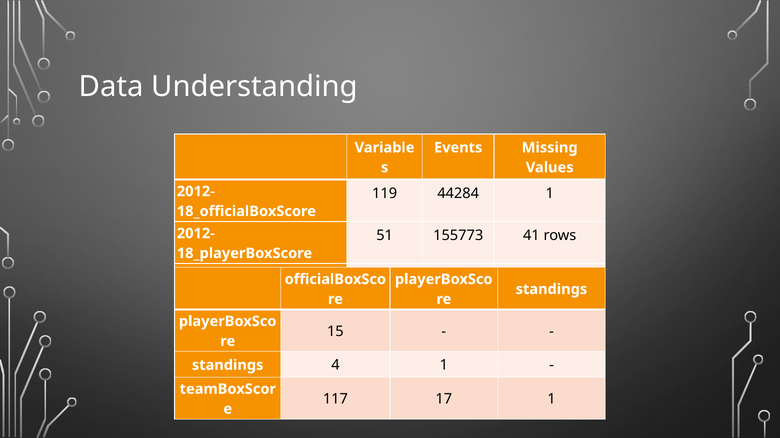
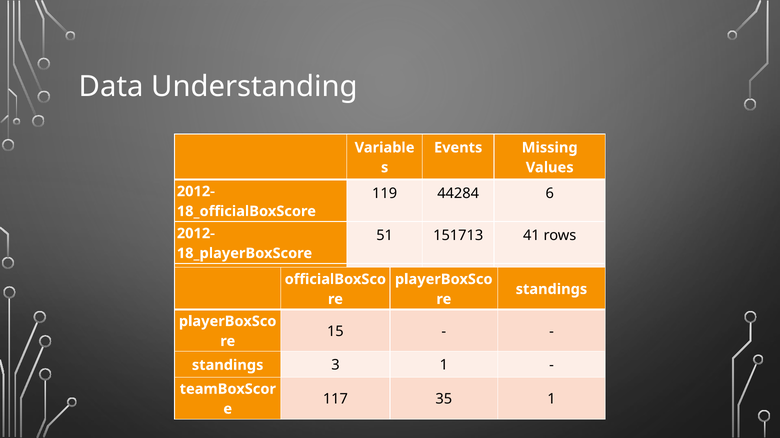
44284 1: 1 -> 6
155773: 155773 -> 151713
standings 4: 4 -> 3
17: 17 -> 35
